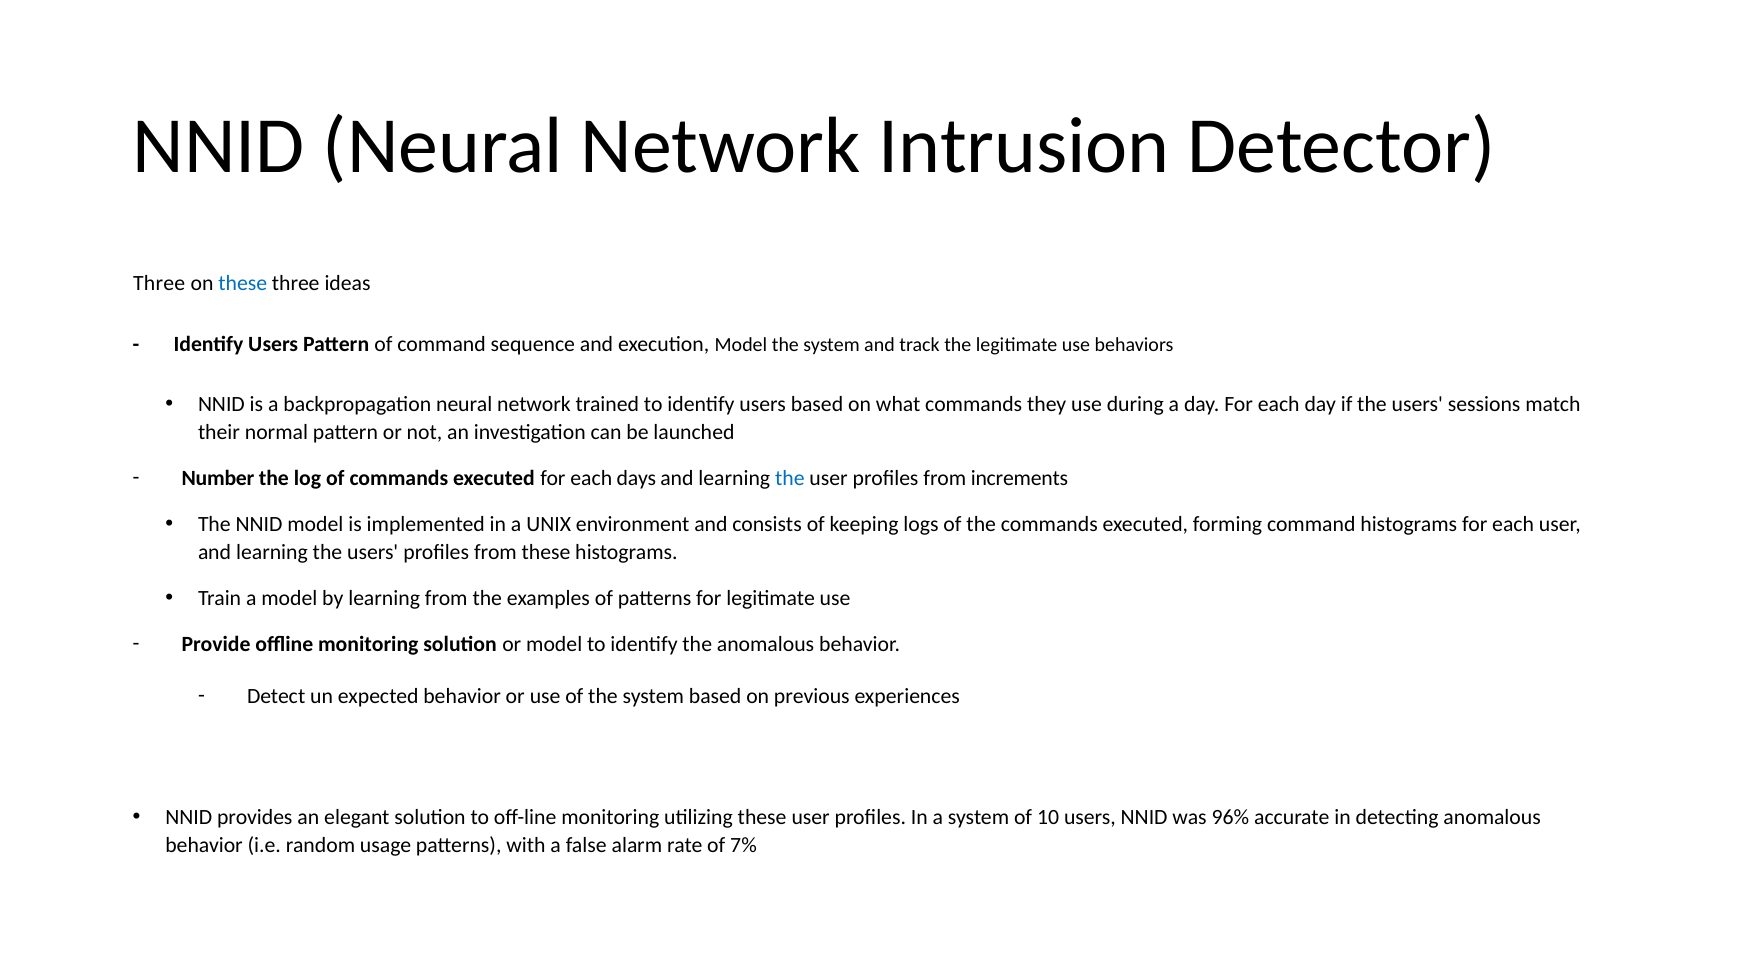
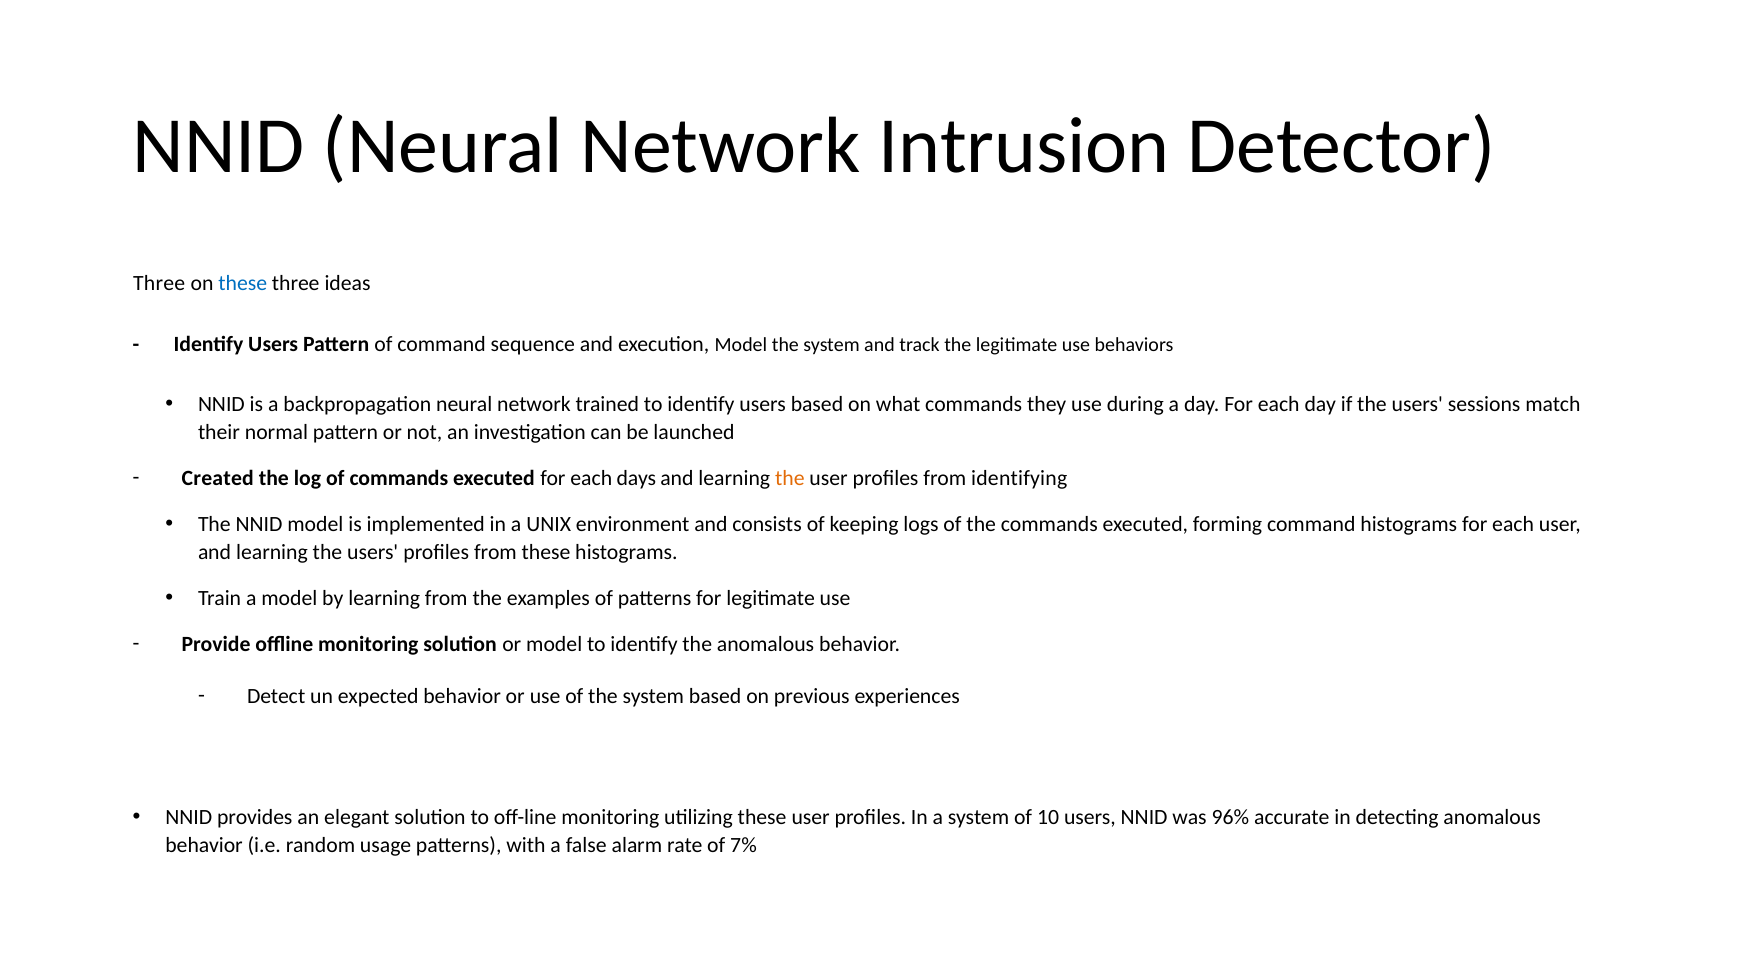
Number: Number -> Created
the at (790, 479) colour: blue -> orange
increments: increments -> identifying
